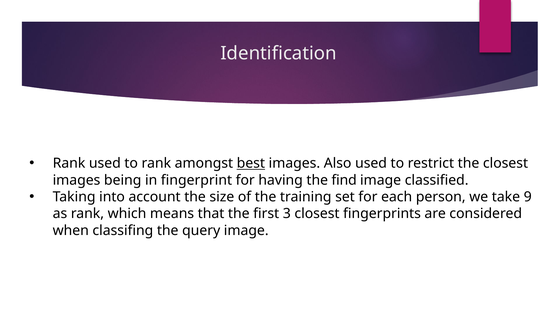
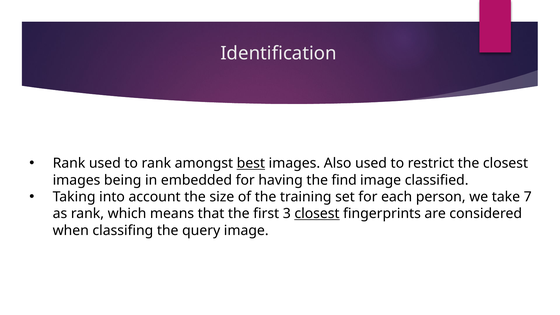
fingerprint: fingerprint -> embedded
9: 9 -> 7
closest at (317, 214) underline: none -> present
